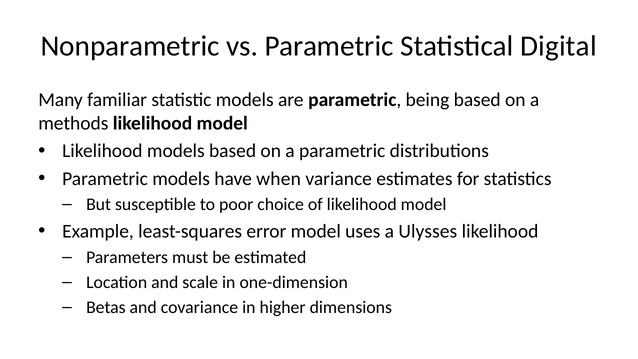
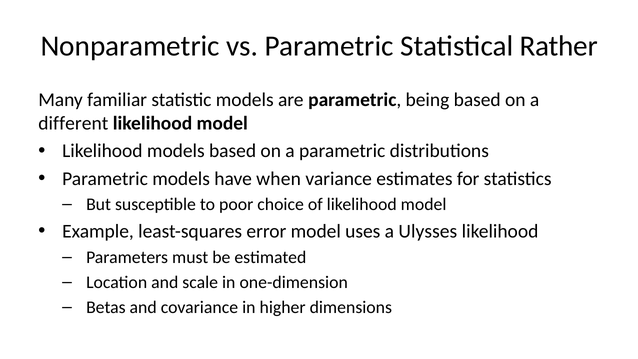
Digital: Digital -> Rather
methods: methods -> different
